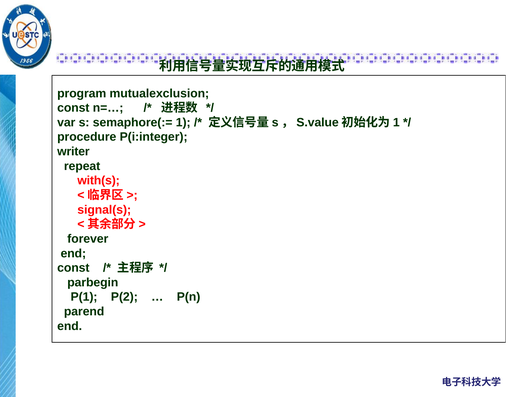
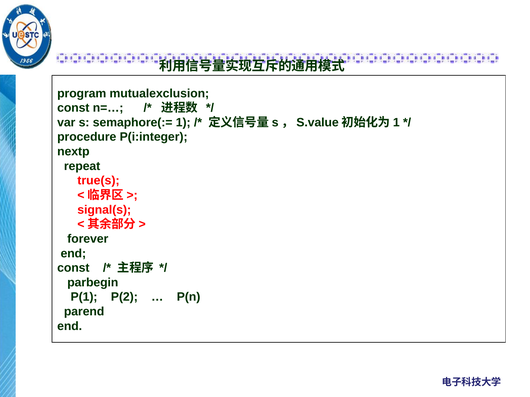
writer: writer -> nextp
with(s: with(s -> true(s
